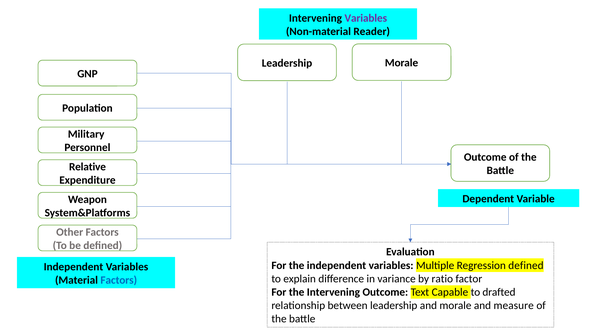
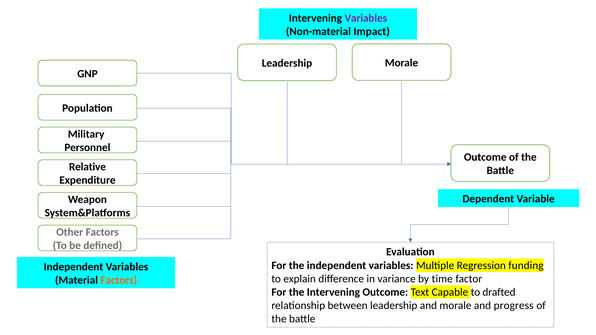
Reader: Reader -> Impact
Regression defined: defined -> funding
ratio: ratio -> time
Factors at (119, 280) colour: blue -> orange
measure: measure -> progress
